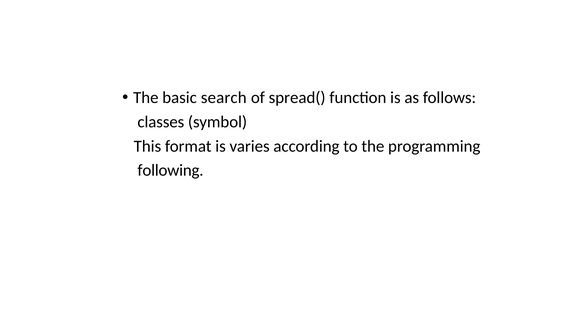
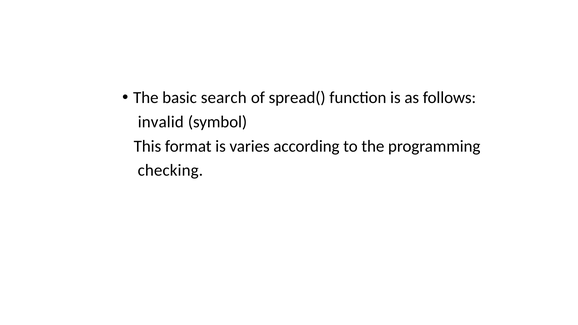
classes: classes -> invalid
following: following -> checking
